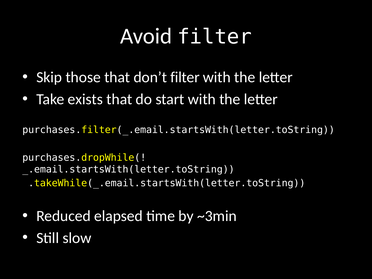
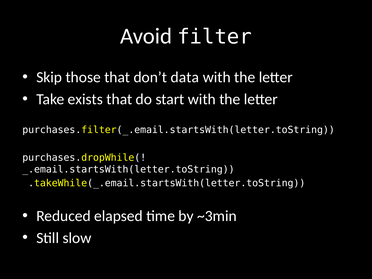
don’t filter: filter -> data
